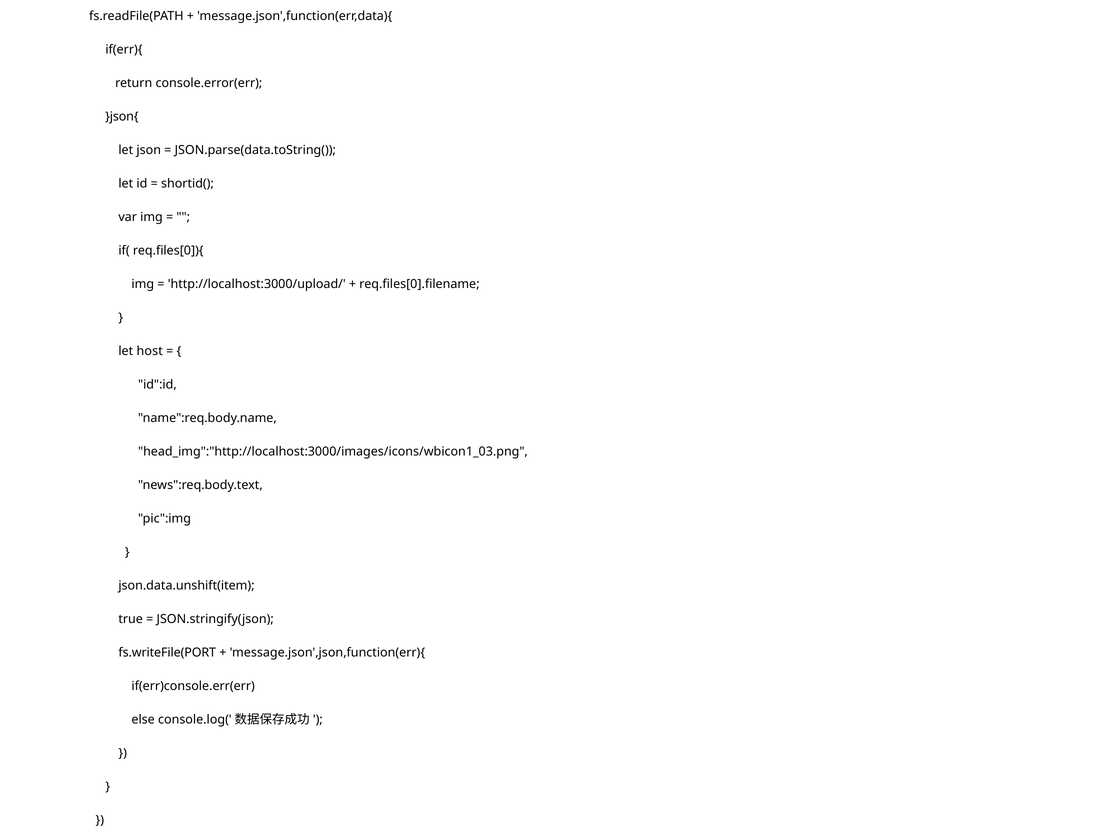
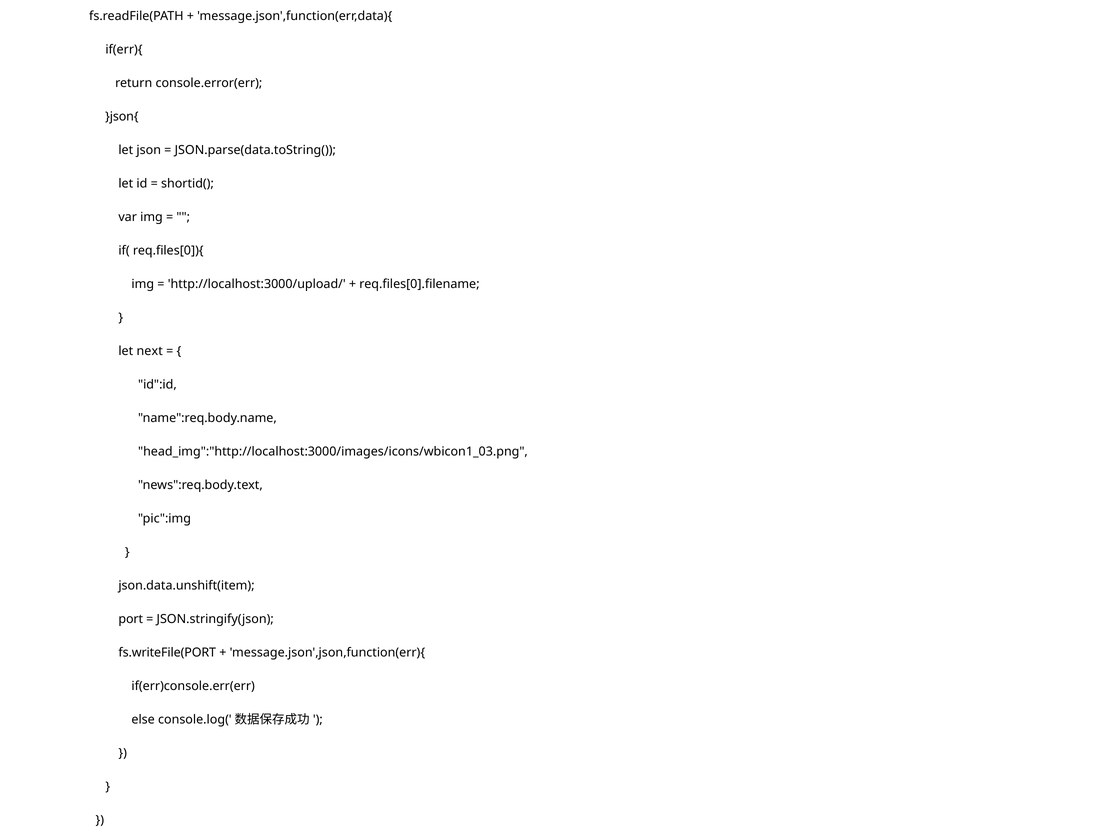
host: host -> next
true: true -> port
